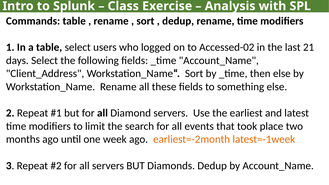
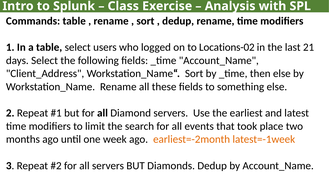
Accessed-02: Accessed-02 -> Locations-02
